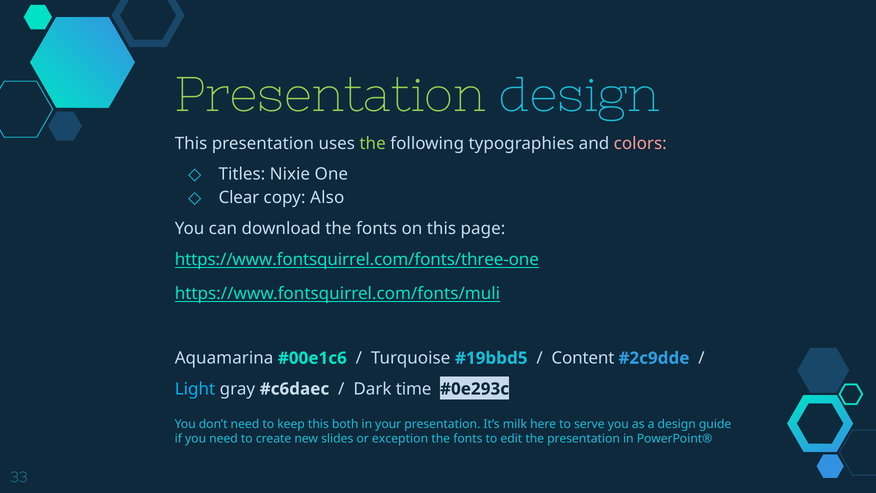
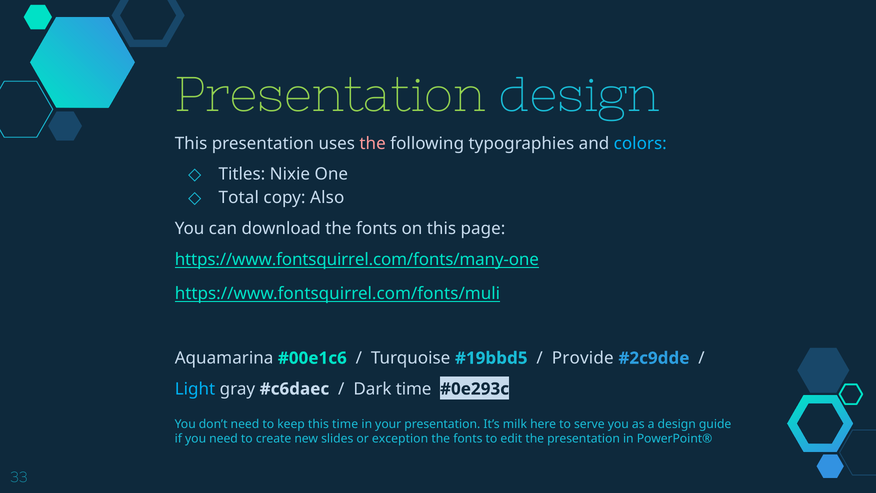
the at (373, 143) colour: light green -> pink
colors colour: pink -> light blue
Clear: Clear -> Total
https://www.fontsquirrel.com/fonts/three-one: https://www.fontsquirrel.com/fonts/three-one -> https://www.fontsquirrel.com/fonts/many-one
Content: Content -> Provide
this both: both -> time
